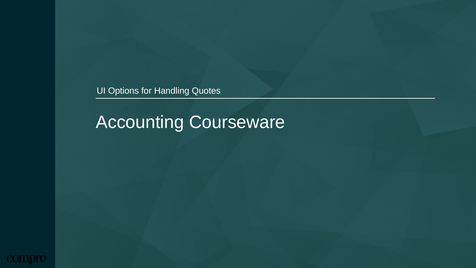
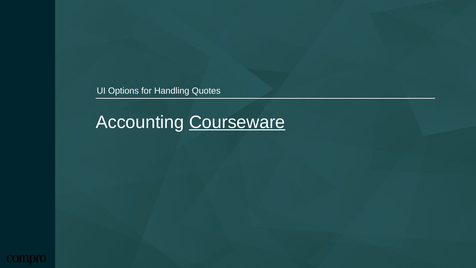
Courseware underline: none -> present
